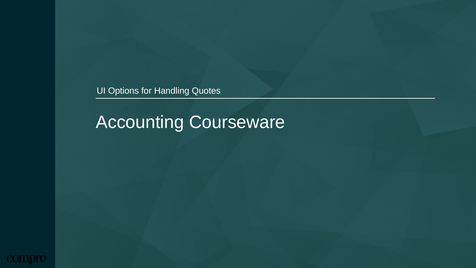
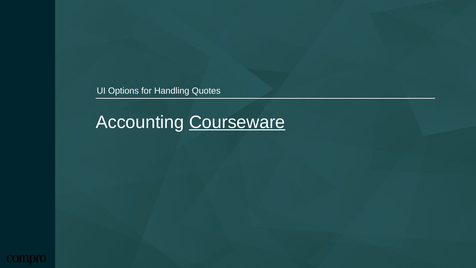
Courseware underline: none -> present
